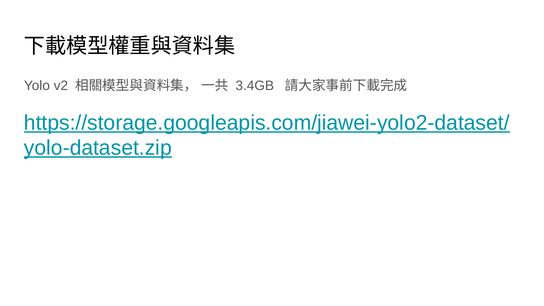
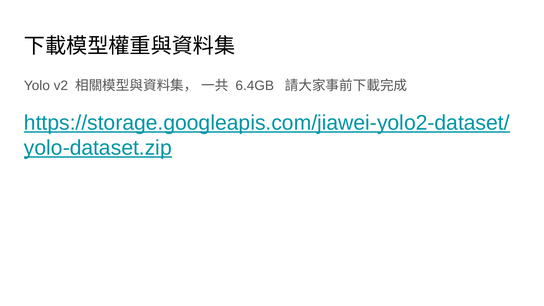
3.4GB: 3.4GB -> 6.4GB
